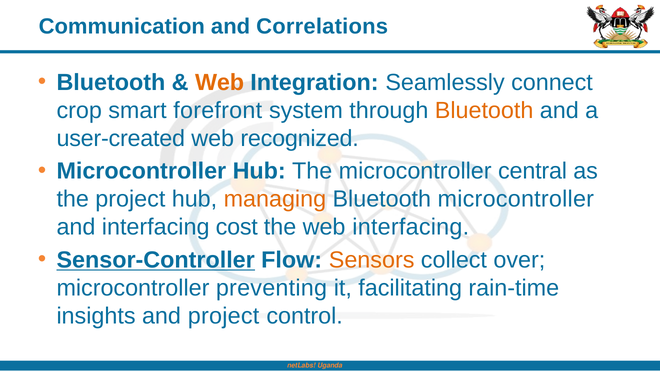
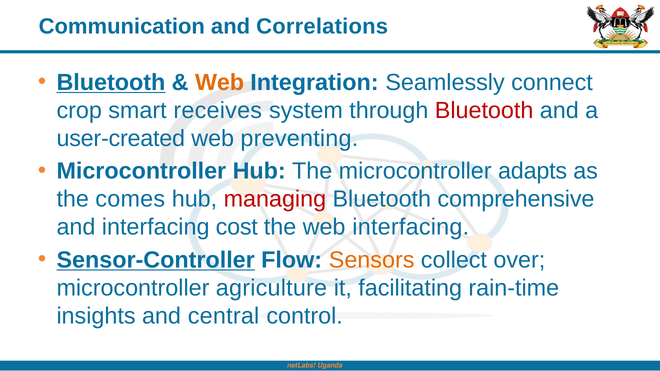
Bluetooth at (111, 82) underline: none -> present
forefront: forefront -> receives
Bluetooth at (484, 111) colour: orange -> red
recognized: recognized -> preventing
central: central -> adapts
the project: project -> comes
managing colour: orange -> red
Bluetooth microcontroller: microcontroller -> comprehensive
preventing: preventing -> agriculture
and project: project -> central
